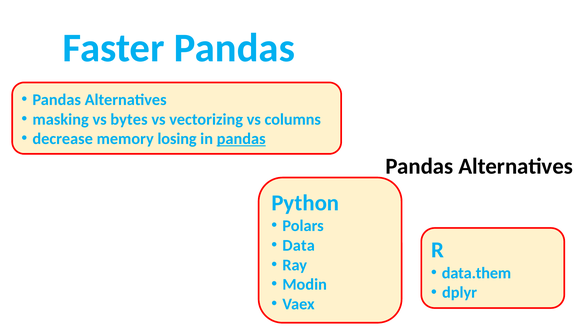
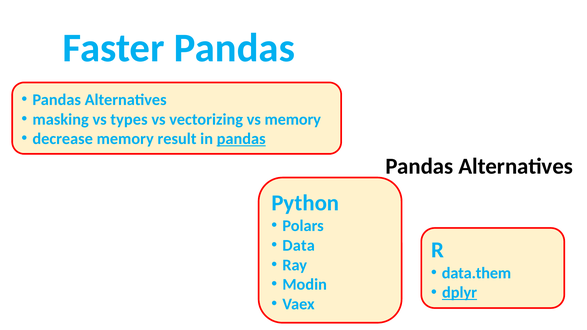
bytes: bytes -> types
vs columns: columns -> memory
losing: losing -> result
dplyr underline: none -> present
